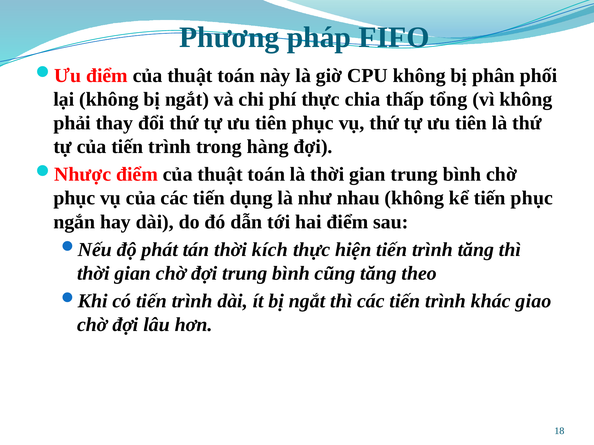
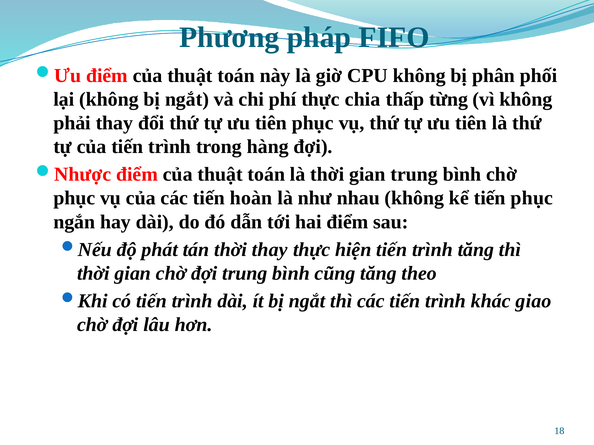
tổng: tổng -> từng
dụng: dụng -> hoàn
thời kích: kích -> thay
